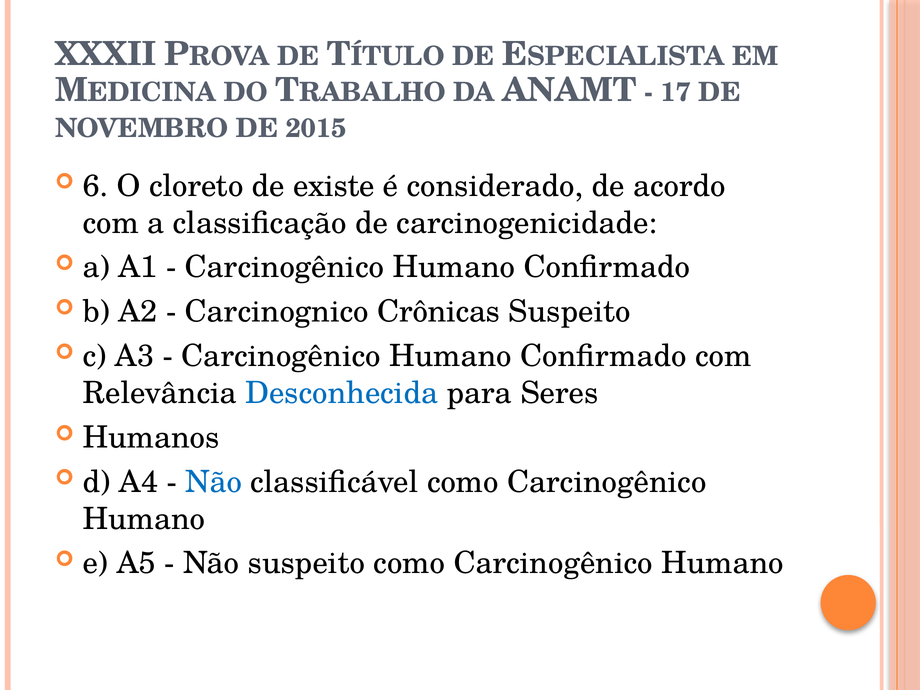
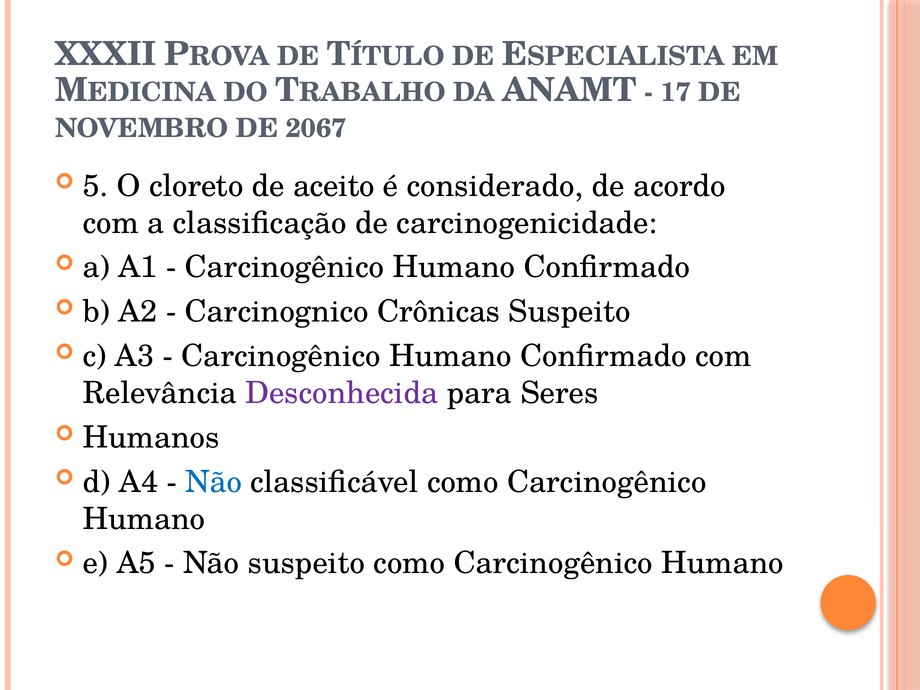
2015: 2015 -> 2067
6: 6 -> 5
existe: existe -> aceito
Desconhecida colour: blue -> purple
